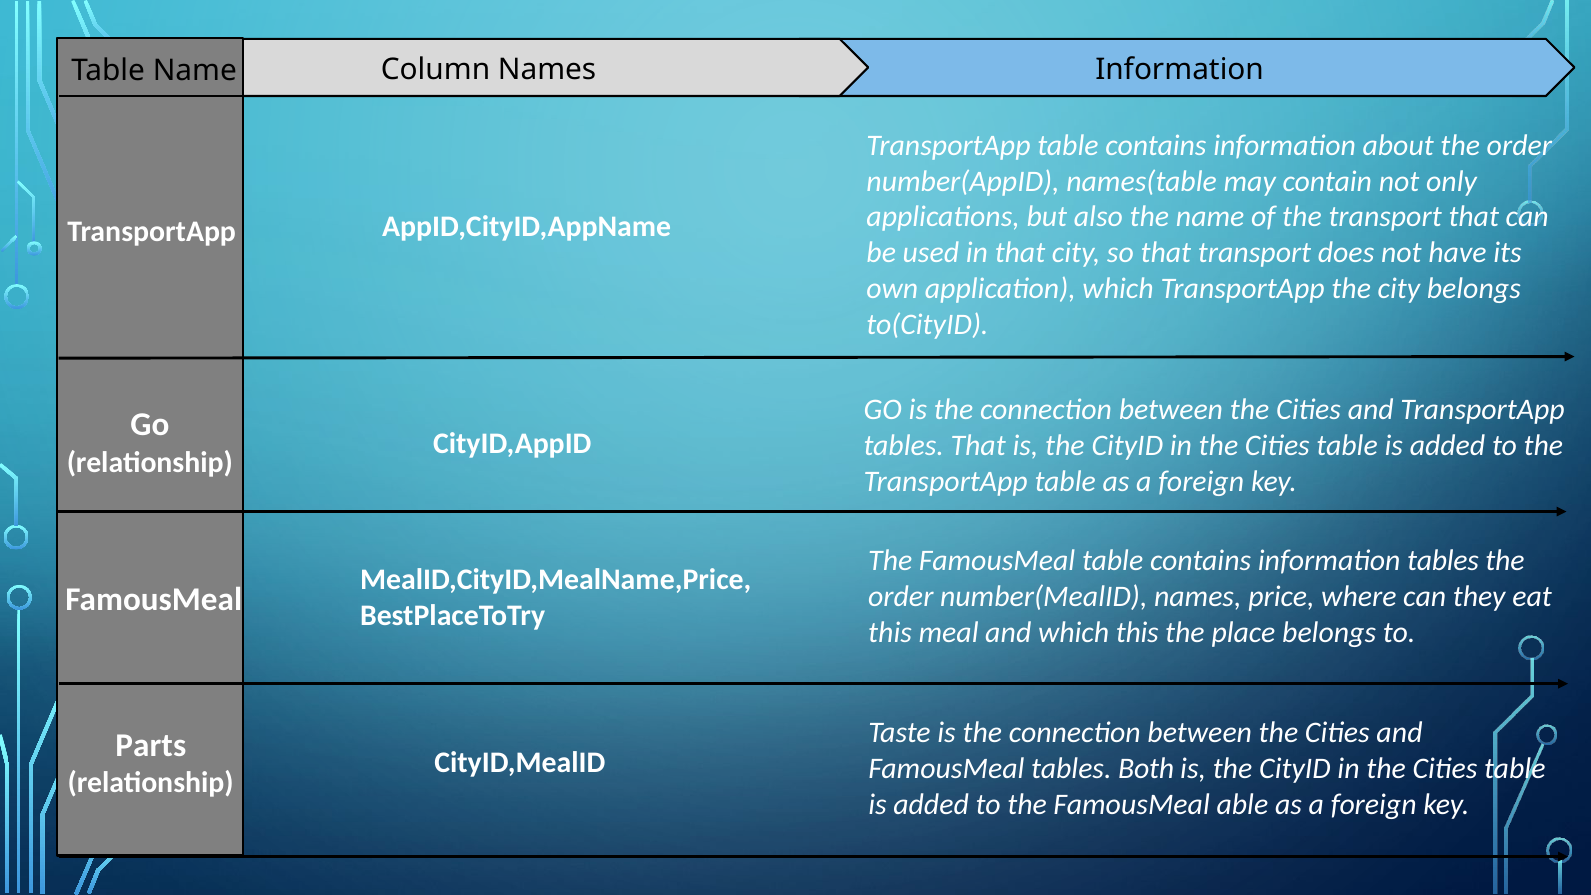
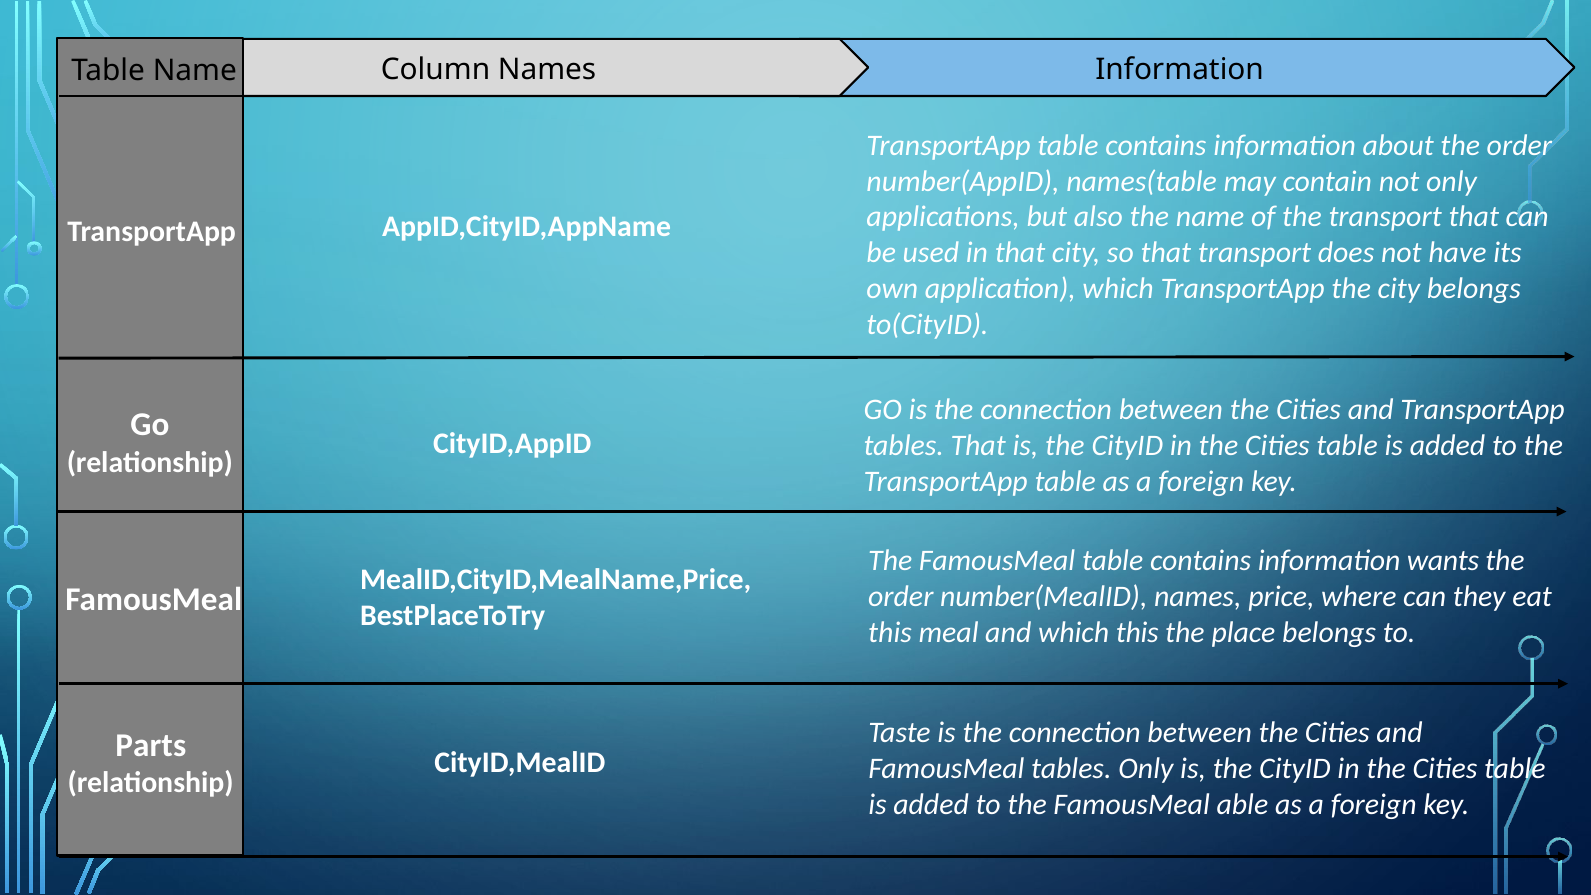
information tables: tables -> wants
tables Both: Both -> Only
